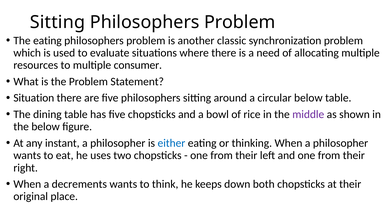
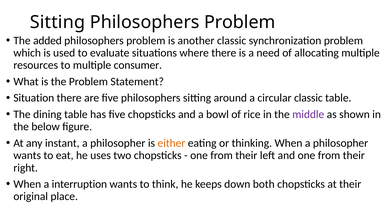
The eating: eating -> added
circular below: below -> classic
either colour: blue -> orange
decrements: decrements -> interruption
